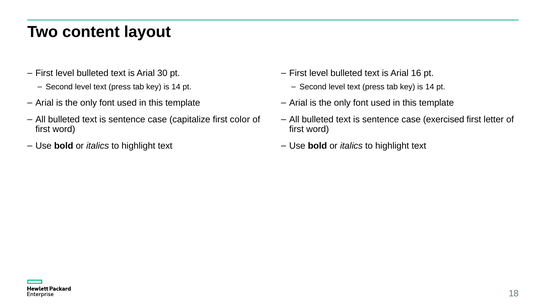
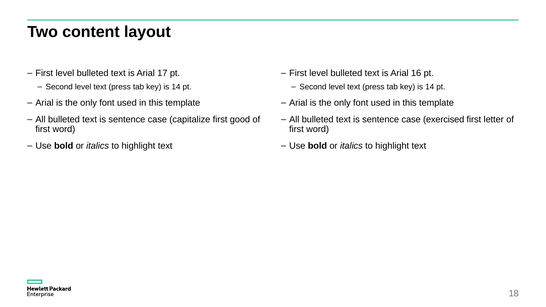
30: 30 -> 17
color: color -> good
